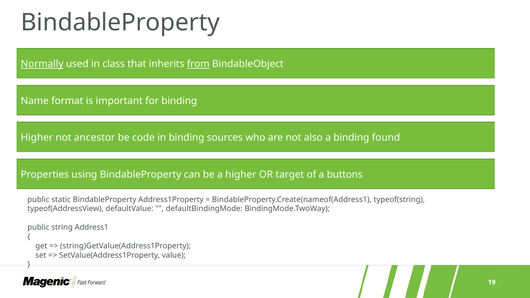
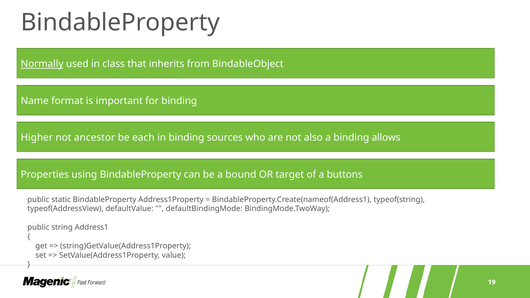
from underline: present -> none
code: code -> each
found: found -> allows
a higher: higher -> bound
